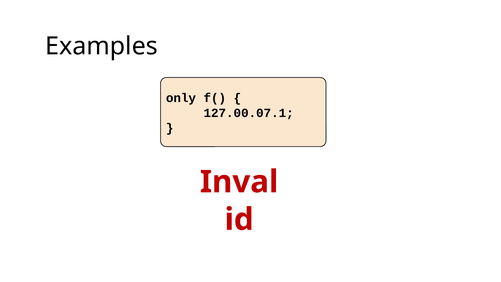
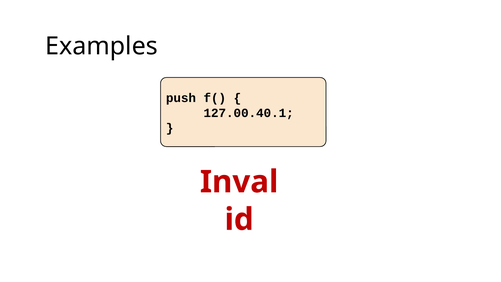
only: only -> push
127.00.07.1: 127.00.07.1 -> 127.00.40.1
